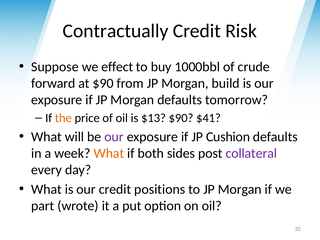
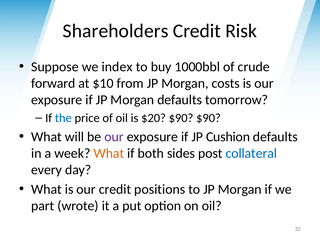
Contractually: Contractually -> Shareholders
effect: effect -> index
at $90: $90 -> $10
build: build -> costs
the colour: orange -> blue
$13: $13 -> $20
$90 $41: $41 -> $90
collateral colour: purple -> blue
